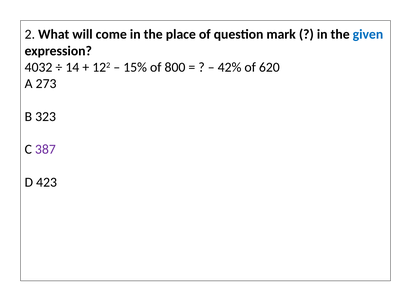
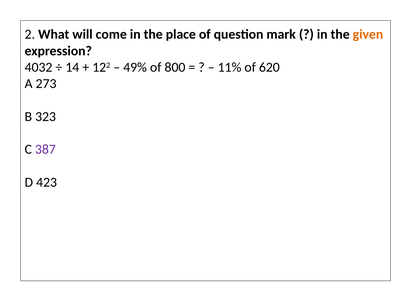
given colour: blue -> orange
15%: 15% -> 49%
42%: 42% -> 11%
